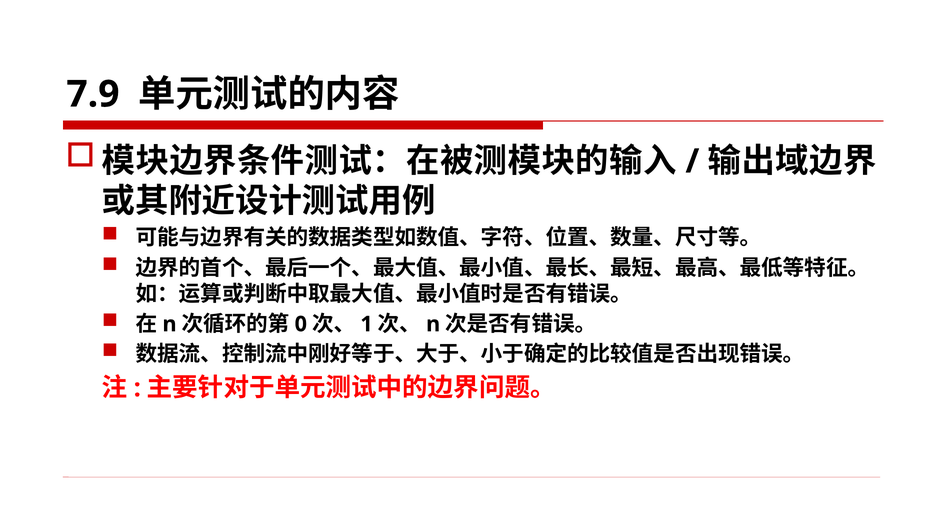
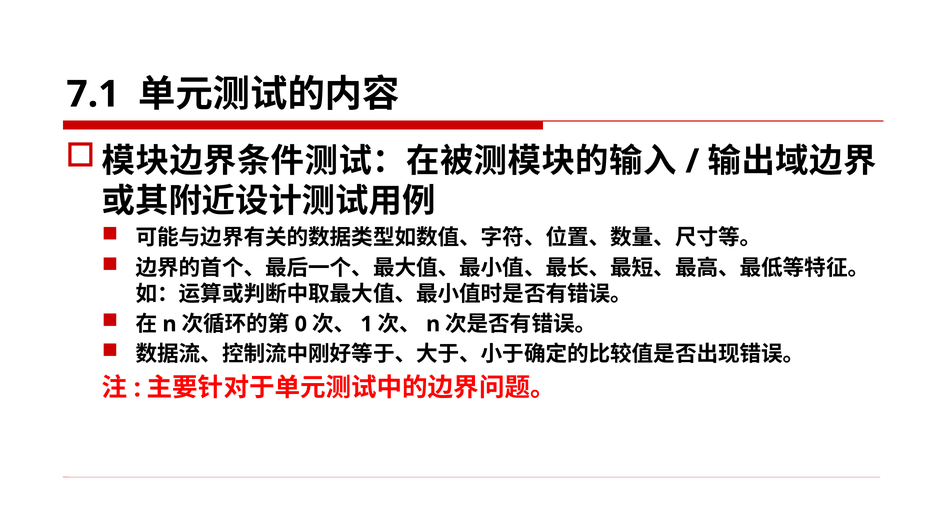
7.9: 7.9 -> 7.1
